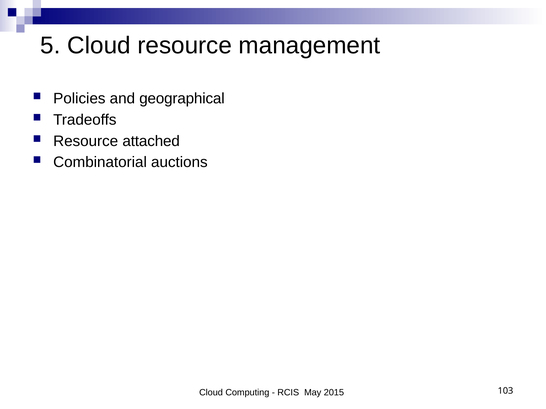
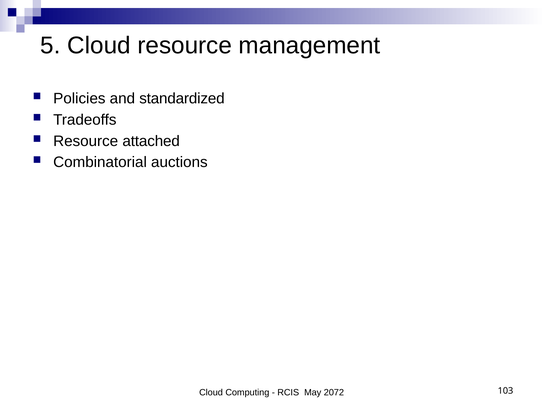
geographical: geographical -> standardized
2015: 2015 -> 2072
